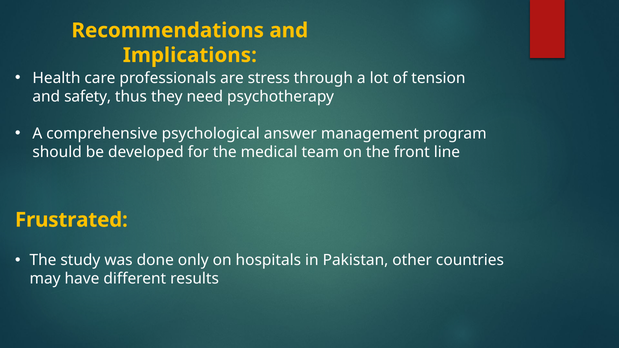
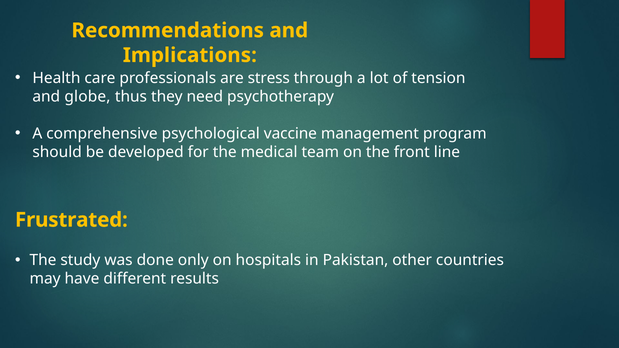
safety: safety -> globe
answer: answer -> vaccine
